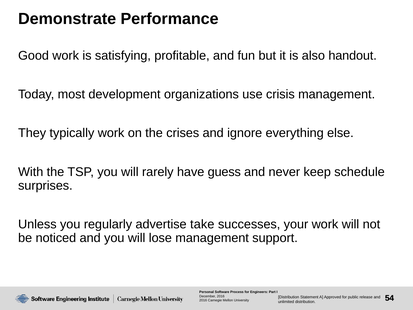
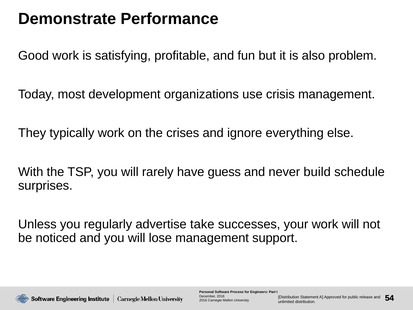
handout: handout -> problem
keep: keep -> build
